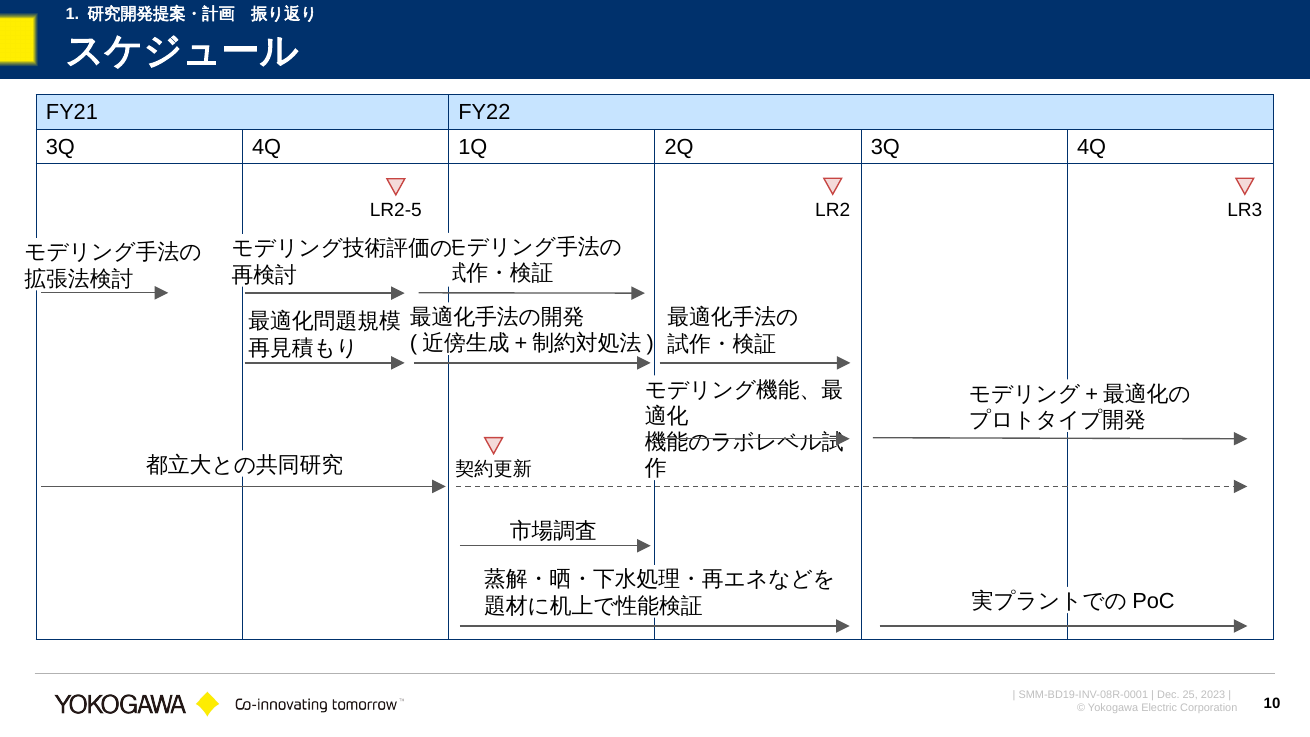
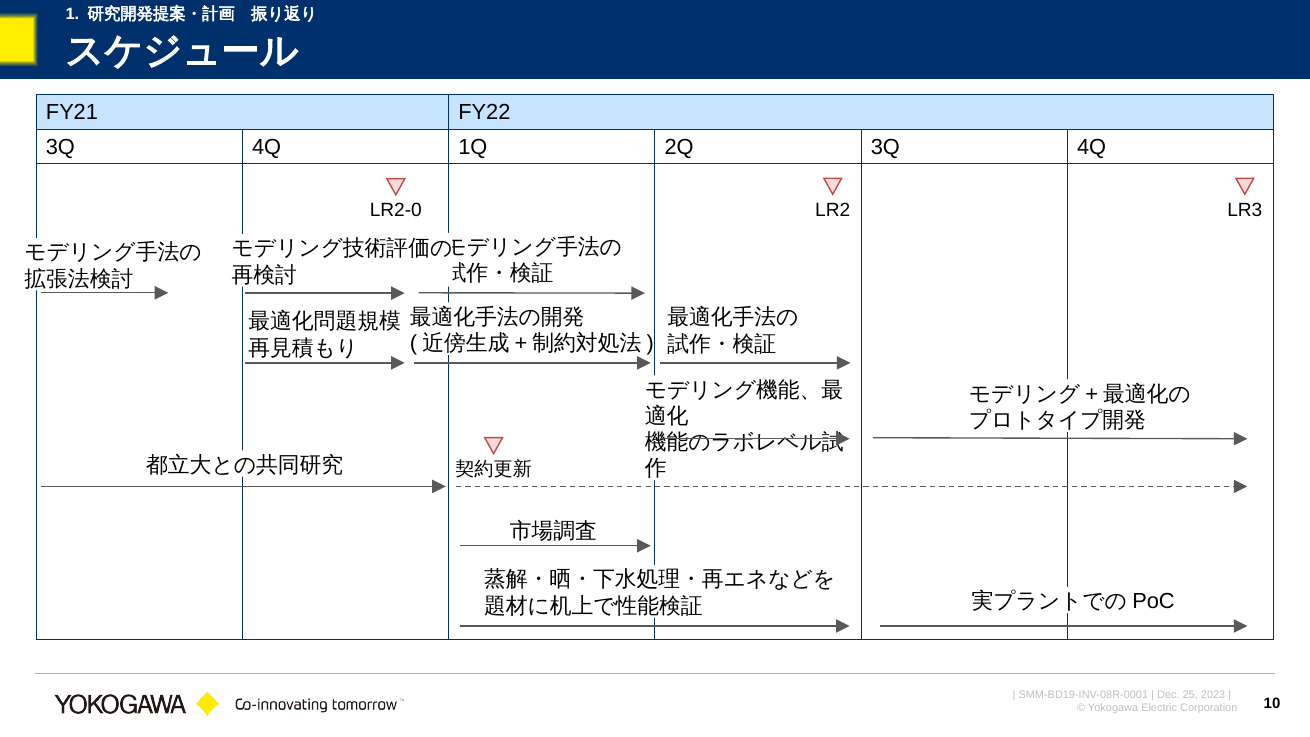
LR2-5: LR2-5 -> LR2-0
